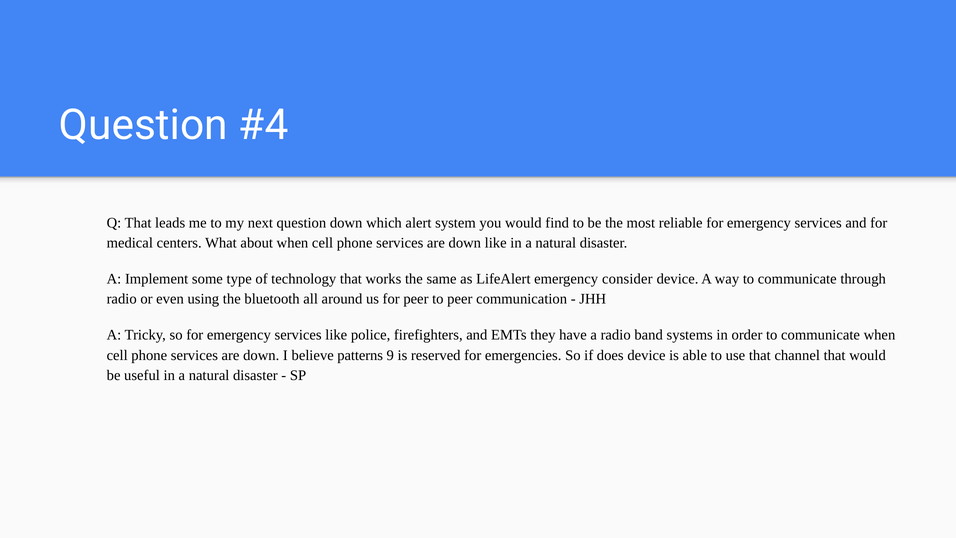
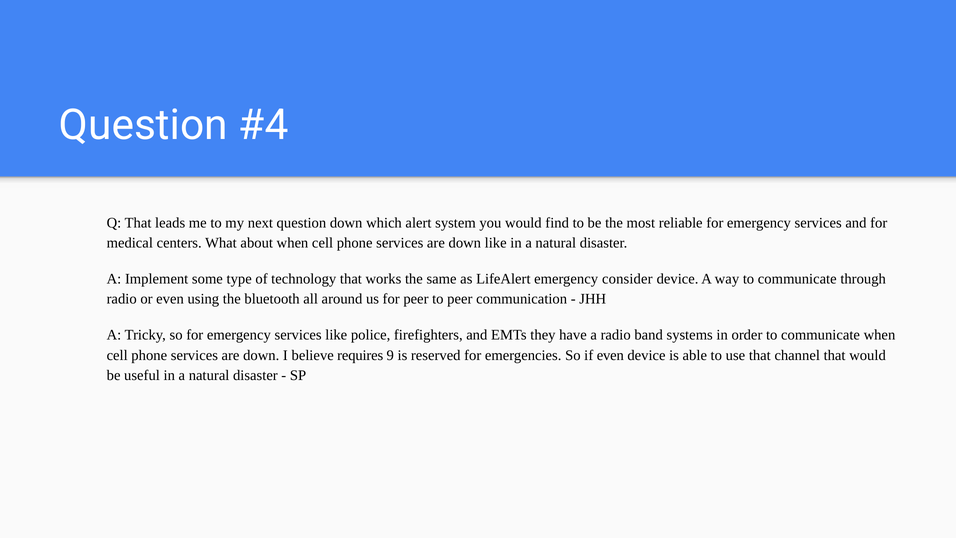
patterns: patterns -> requires
if does: does -> even
